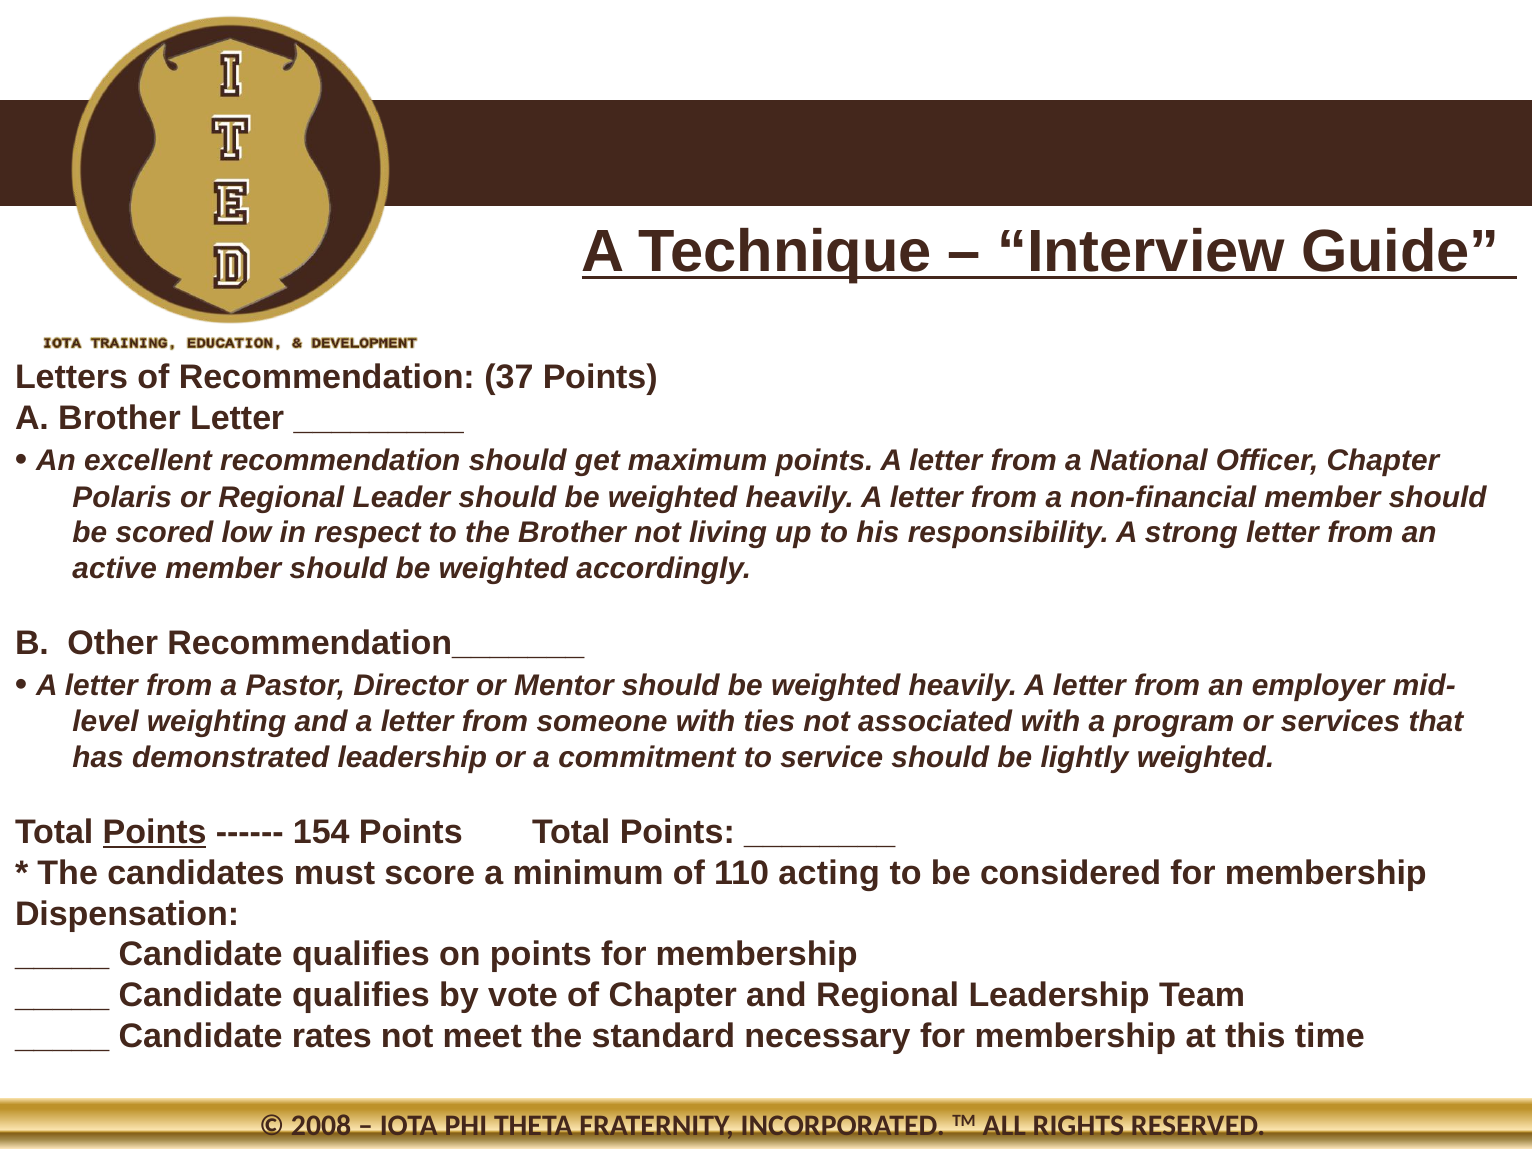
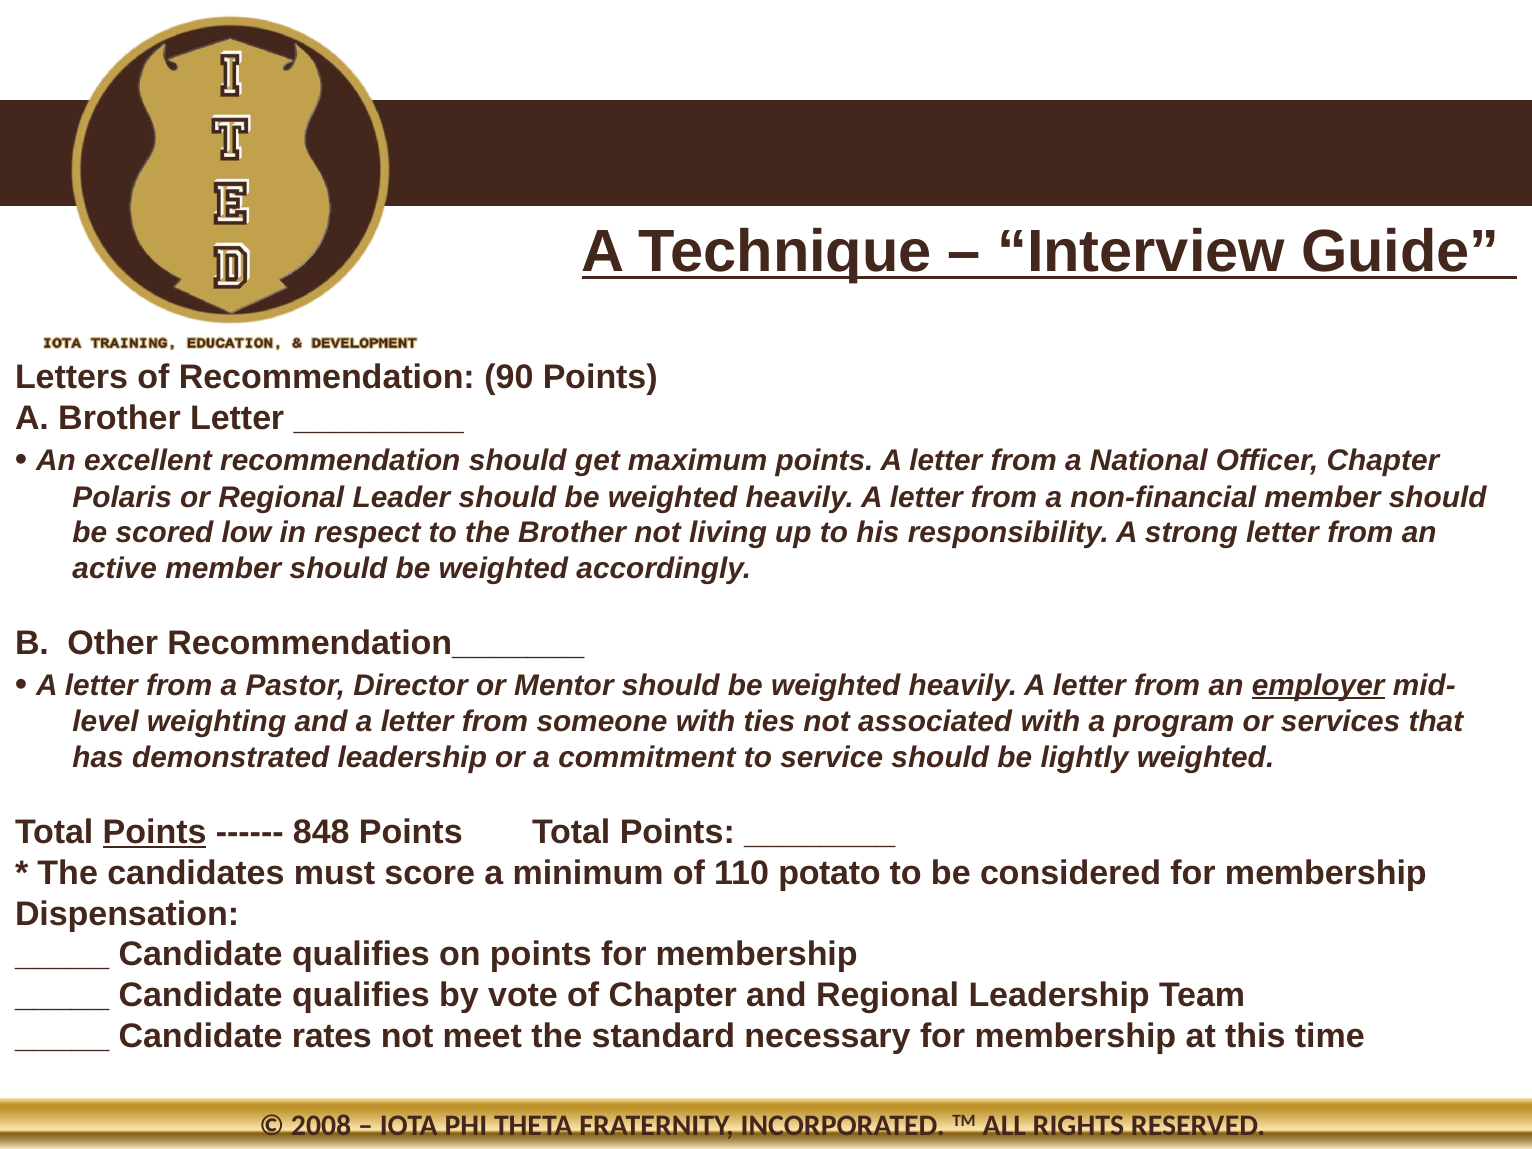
37: 37 -> 90
employer underline: none -> present
154: 154 -> 848
acting: acting -> potato
